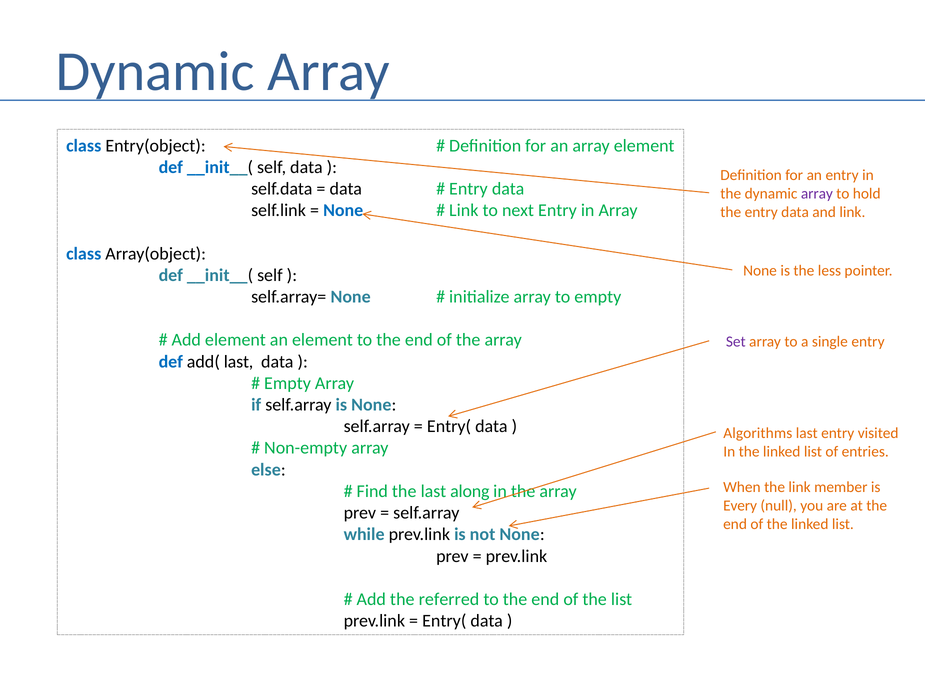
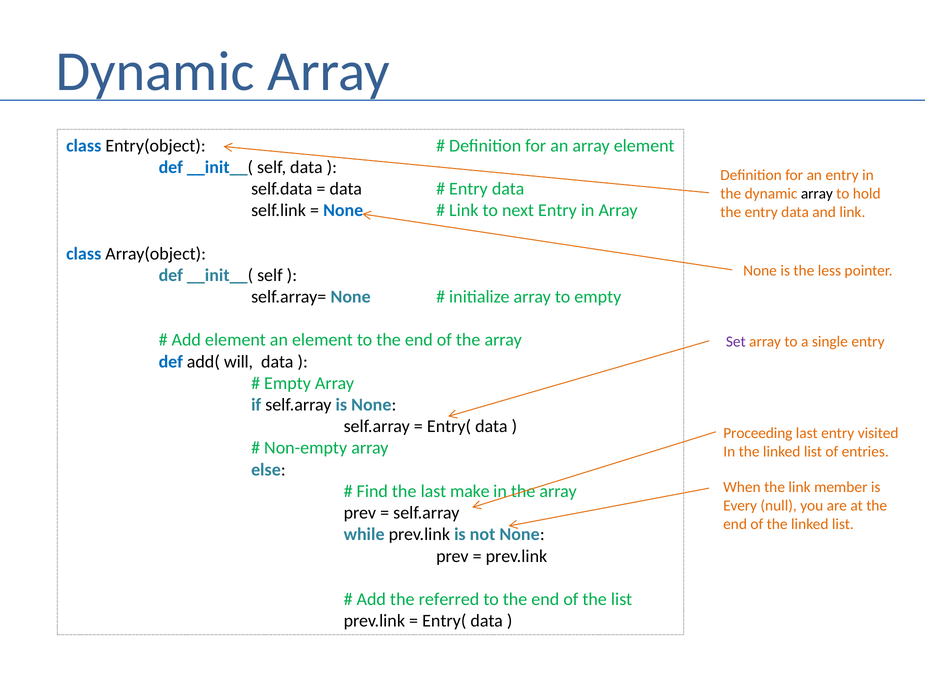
array at (817, 193) colour: purple -> black
add( last: last -> will
Algorithms: Algorithms -> Proceeding
along: along -> make
